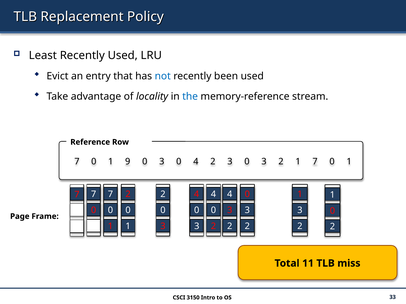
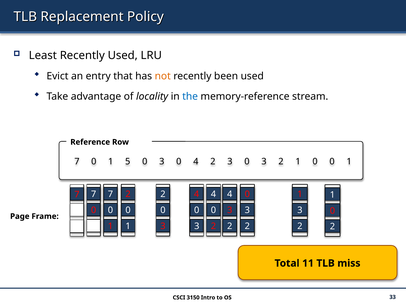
not colour: blue -> orange
9: 9 -> 5
3 1 7: 7 -> 0
